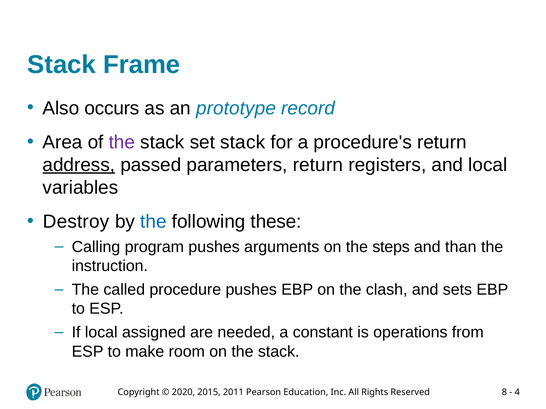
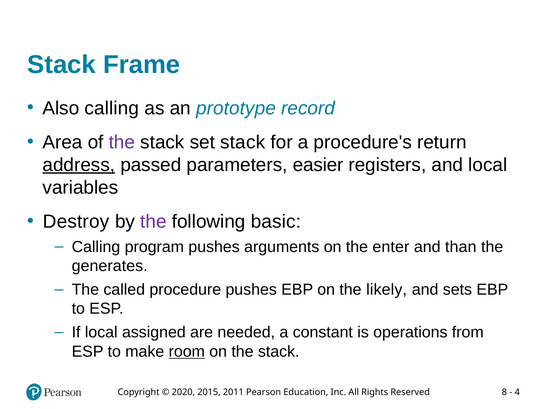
Also occurs: occurs -> calling
parameters return: return -> easier
the at (153, 222) colour: blue -> purple
these: these -> basic
steps: steps -> enter
instruction: instruction -> generates
clash: clash -> likely
room underline: none -> present
